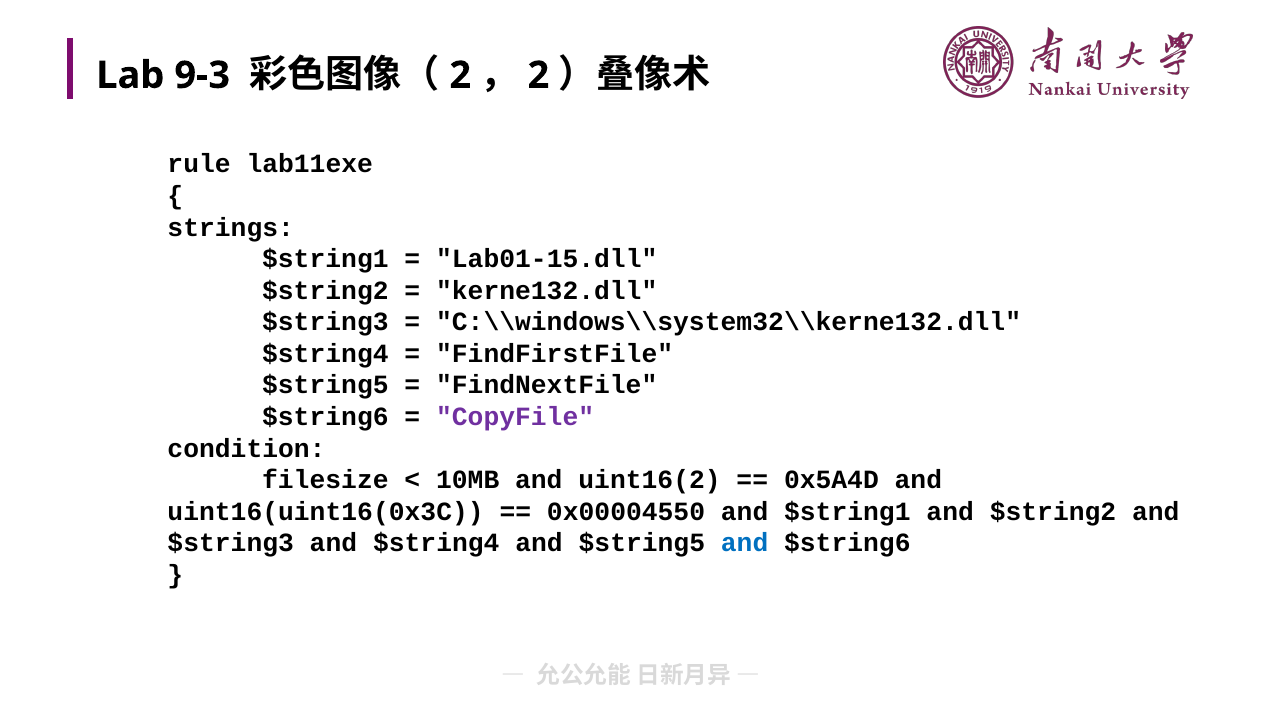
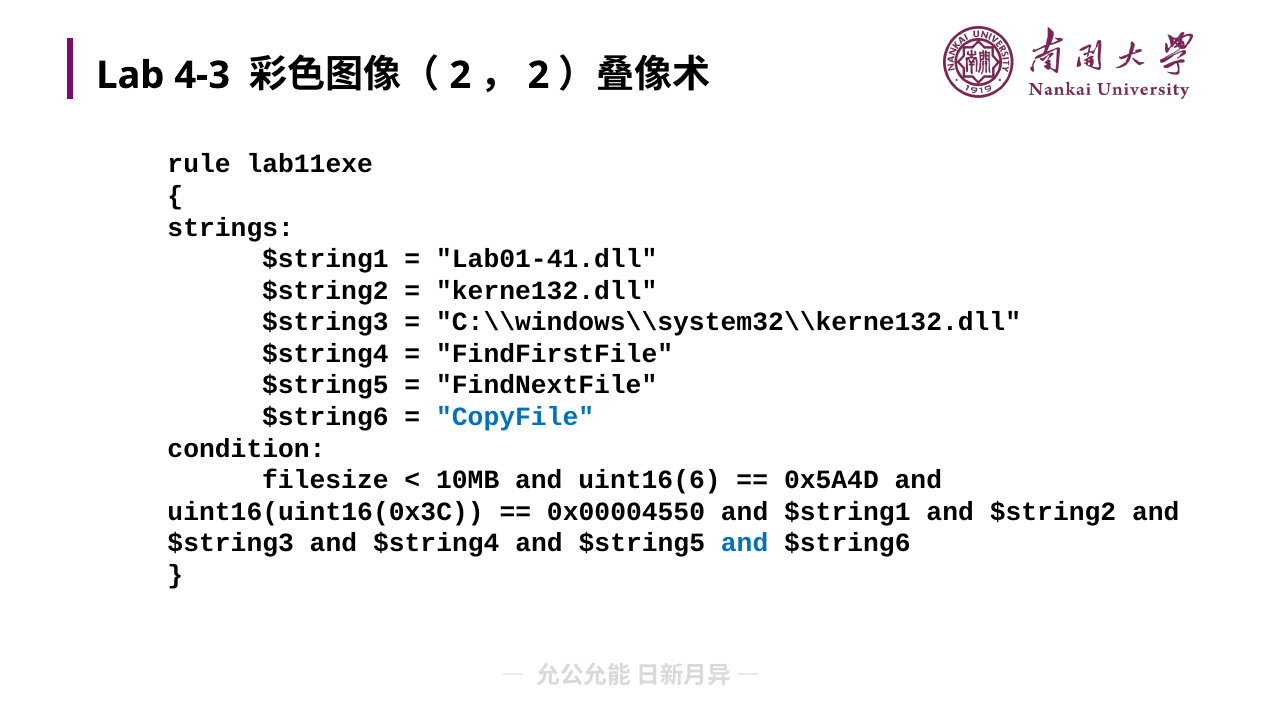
9-3: 9-3 -> 4-3
Lab01-15.dll: Lab01-15.dll -> Lab01-41.dll
CopyFile colour: purple -> blue
uint16(2: uint16(2 -> uint16(6
